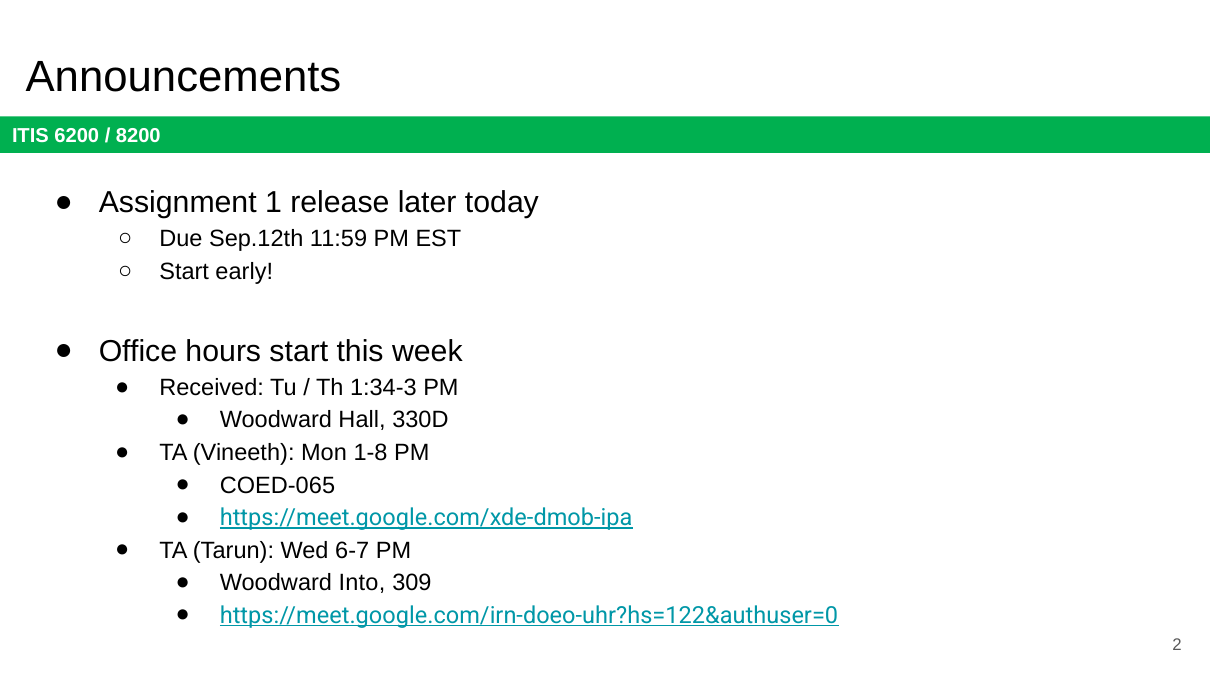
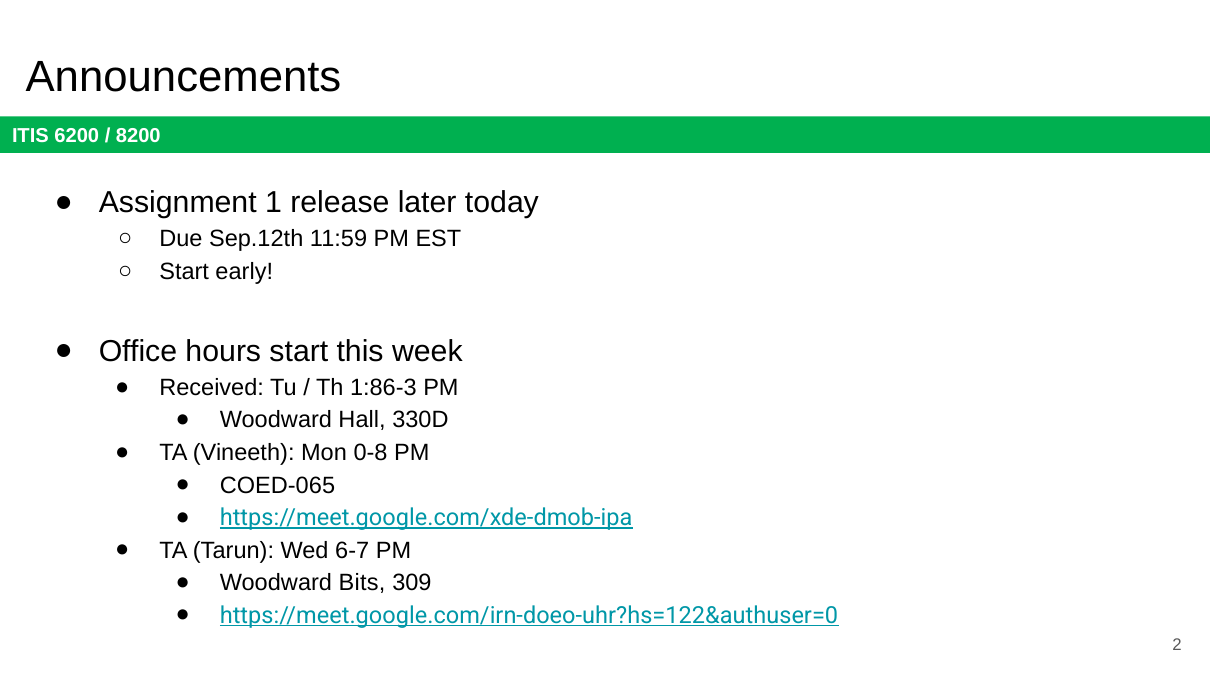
1:34-3: 1:34-3 -> 1:86-3
1-8: 1-8 -> 0-8
Into: Into -> Bits
